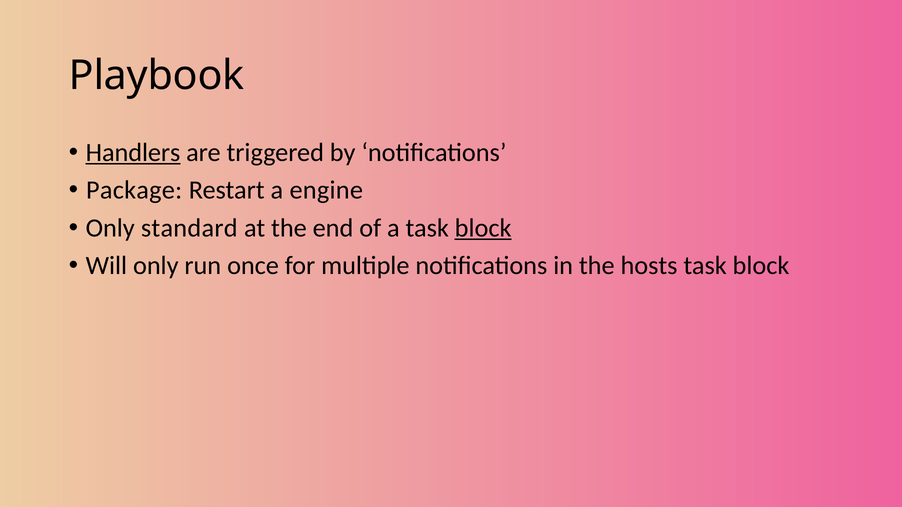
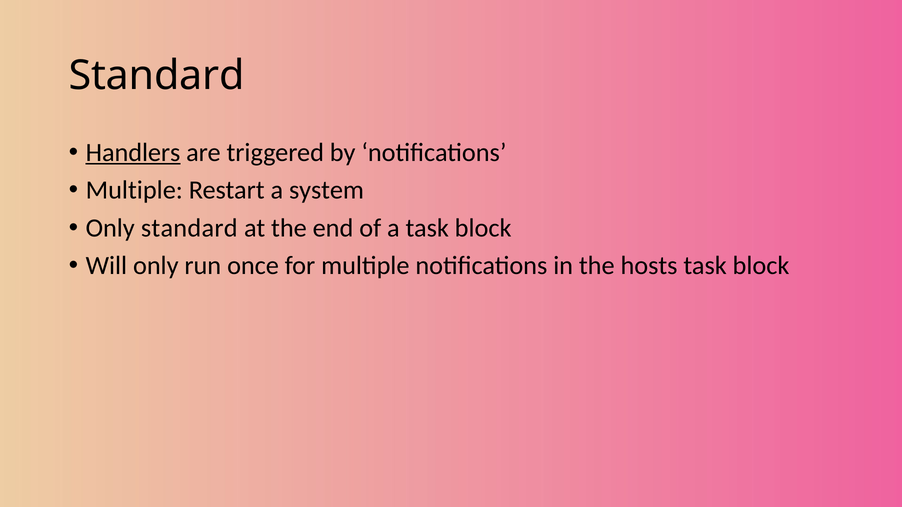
Playbook at (157, 76): Playbook -> Standard
Package at (134, 190): Package -> Multiple
engine: engine -> system
block at (483, 228) underline: present -> none
